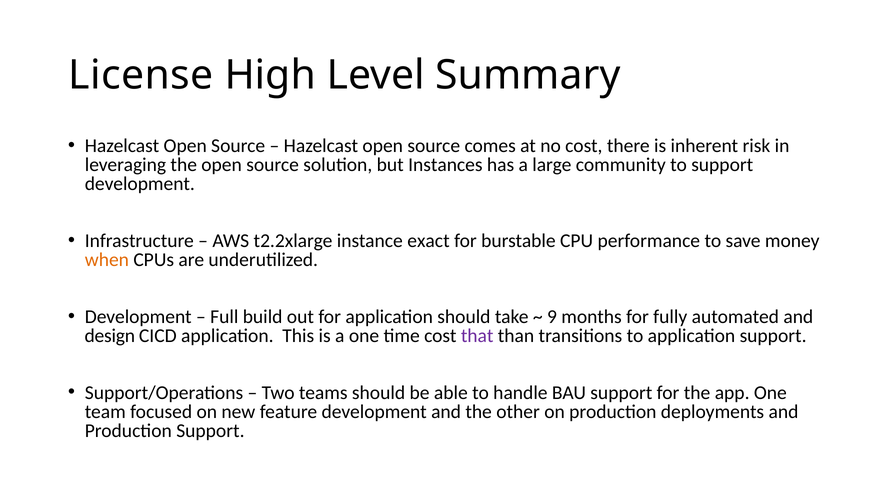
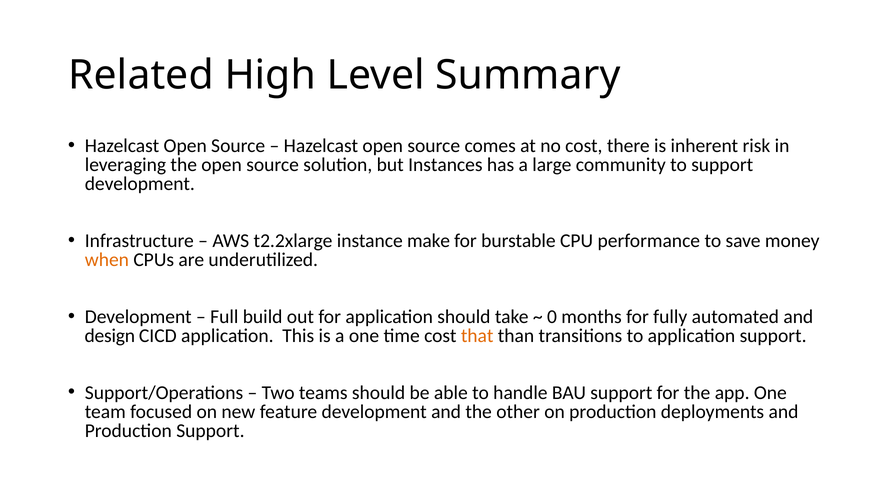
License: License -> Related
exact: exact -> make
9: 9 -> 0
that colour: purple -> orange
